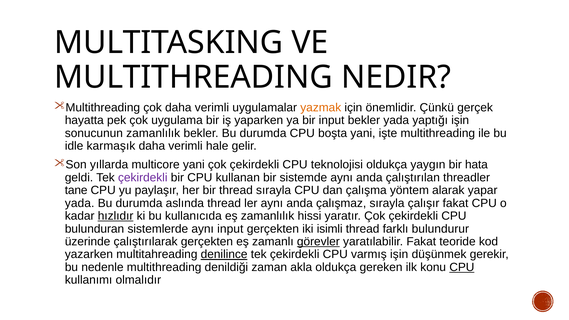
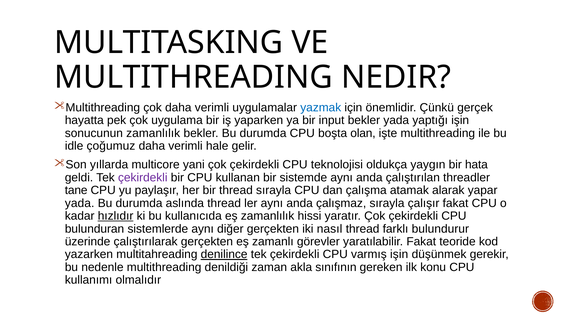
yazmak colour: orange -> blue
boşta yani: yani -> olan
karmaşık: karmaşık -> çoğumuz
yöntem: yöntem -> atamak
aynı input: input -> diğer
isimli: isimli -> nasıl
görevler underline: present -> none
akla oldukça: oldukça -> sınıfının
CPU at (462, 267) underline: present -> none
